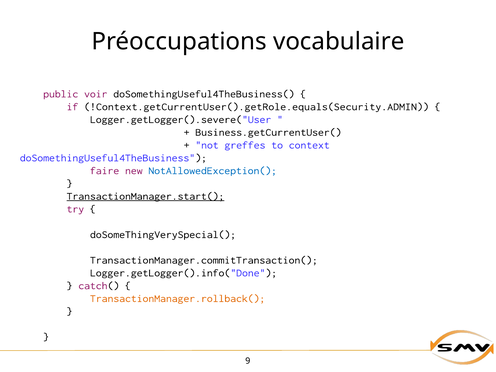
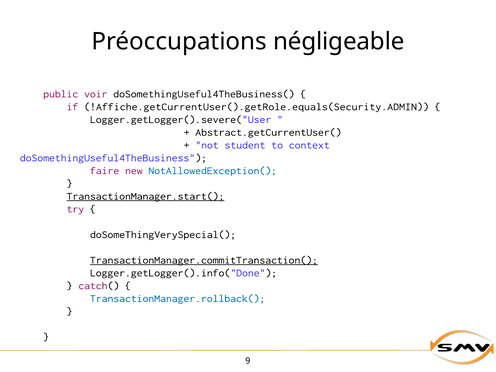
vocabulaire: vocabulaire -> négligeable
!Context.getCurrentUser().getRole.equals(Security.ADMIN: !Context.getCurrentUser().getRole.equals(Security.ADMIN -> !Affiche.getCurrentUser().getRole.equals(Security.ADMIN
Business.getCurrentUser(: Business.getCurrentUser( -> Abstract.getCurrentUser(
greffes: greffes -> student
TransactionManager.commitTransaction( underline: none -> present
TransactionManager.rollback( colour: orange -> blue
